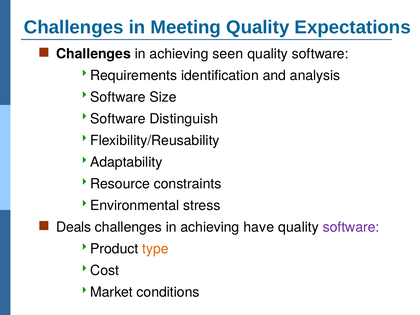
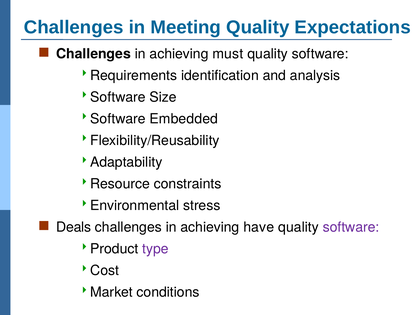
seen: seen -> must
Distinguish: Distinguish -> Embedded
type colour: orange -> purple
